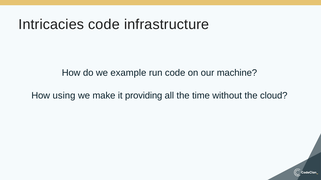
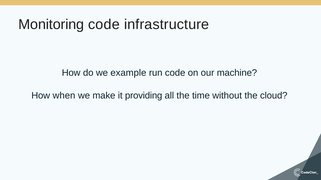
Intricacies: Intricacies -> Monitoring
using: using -> when
